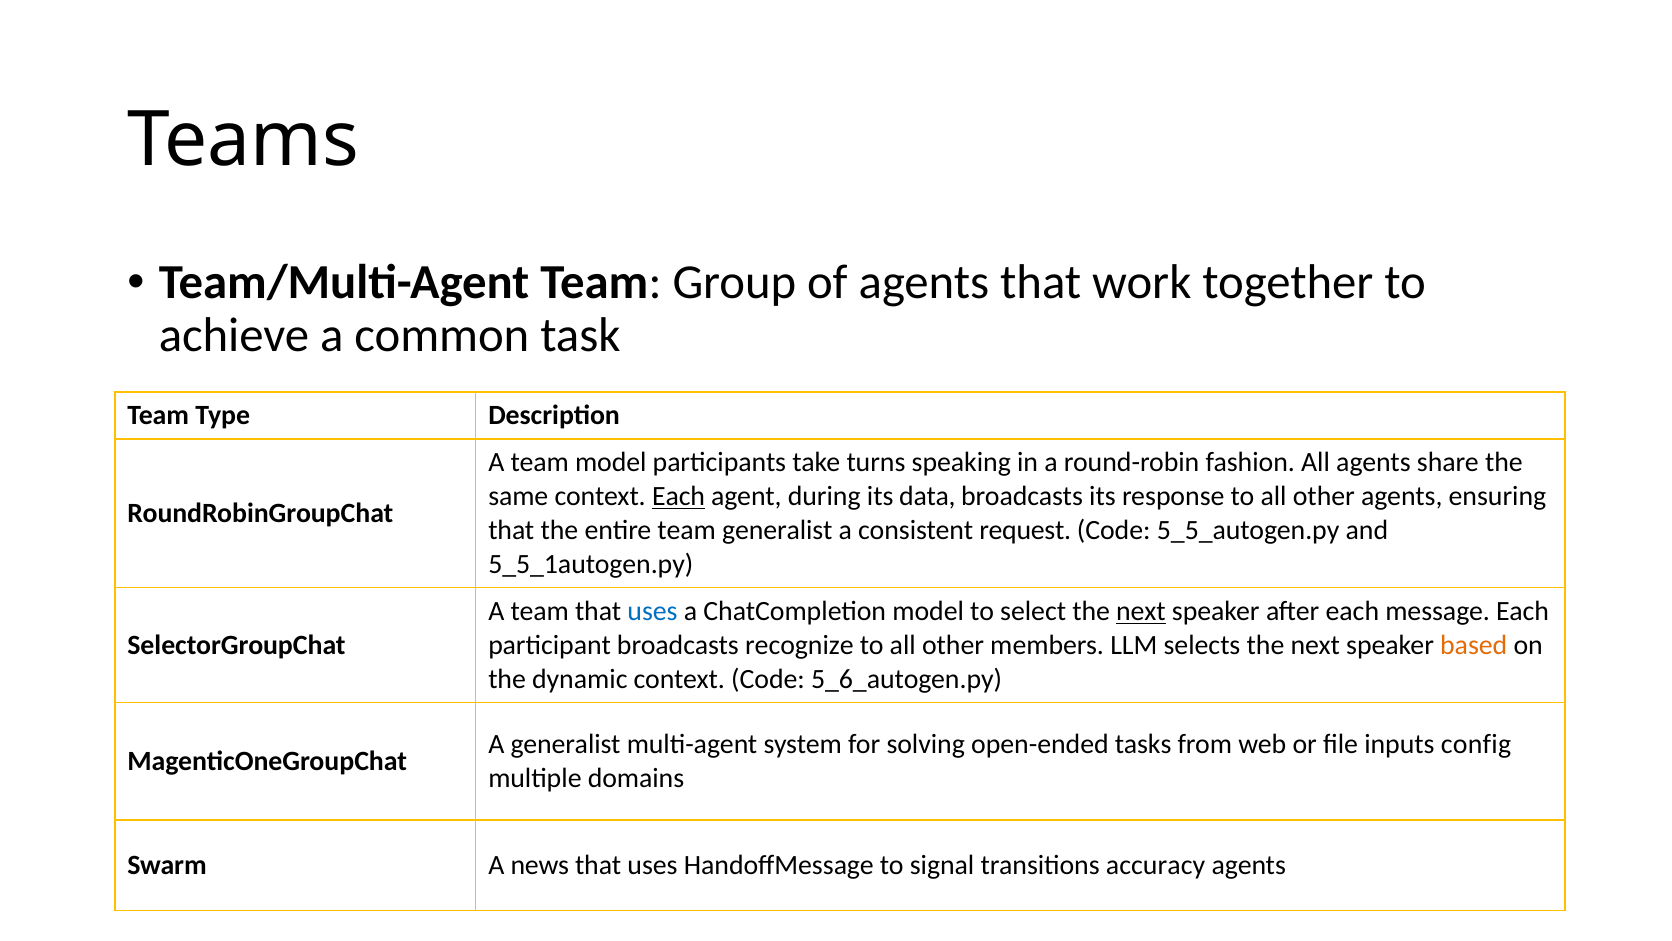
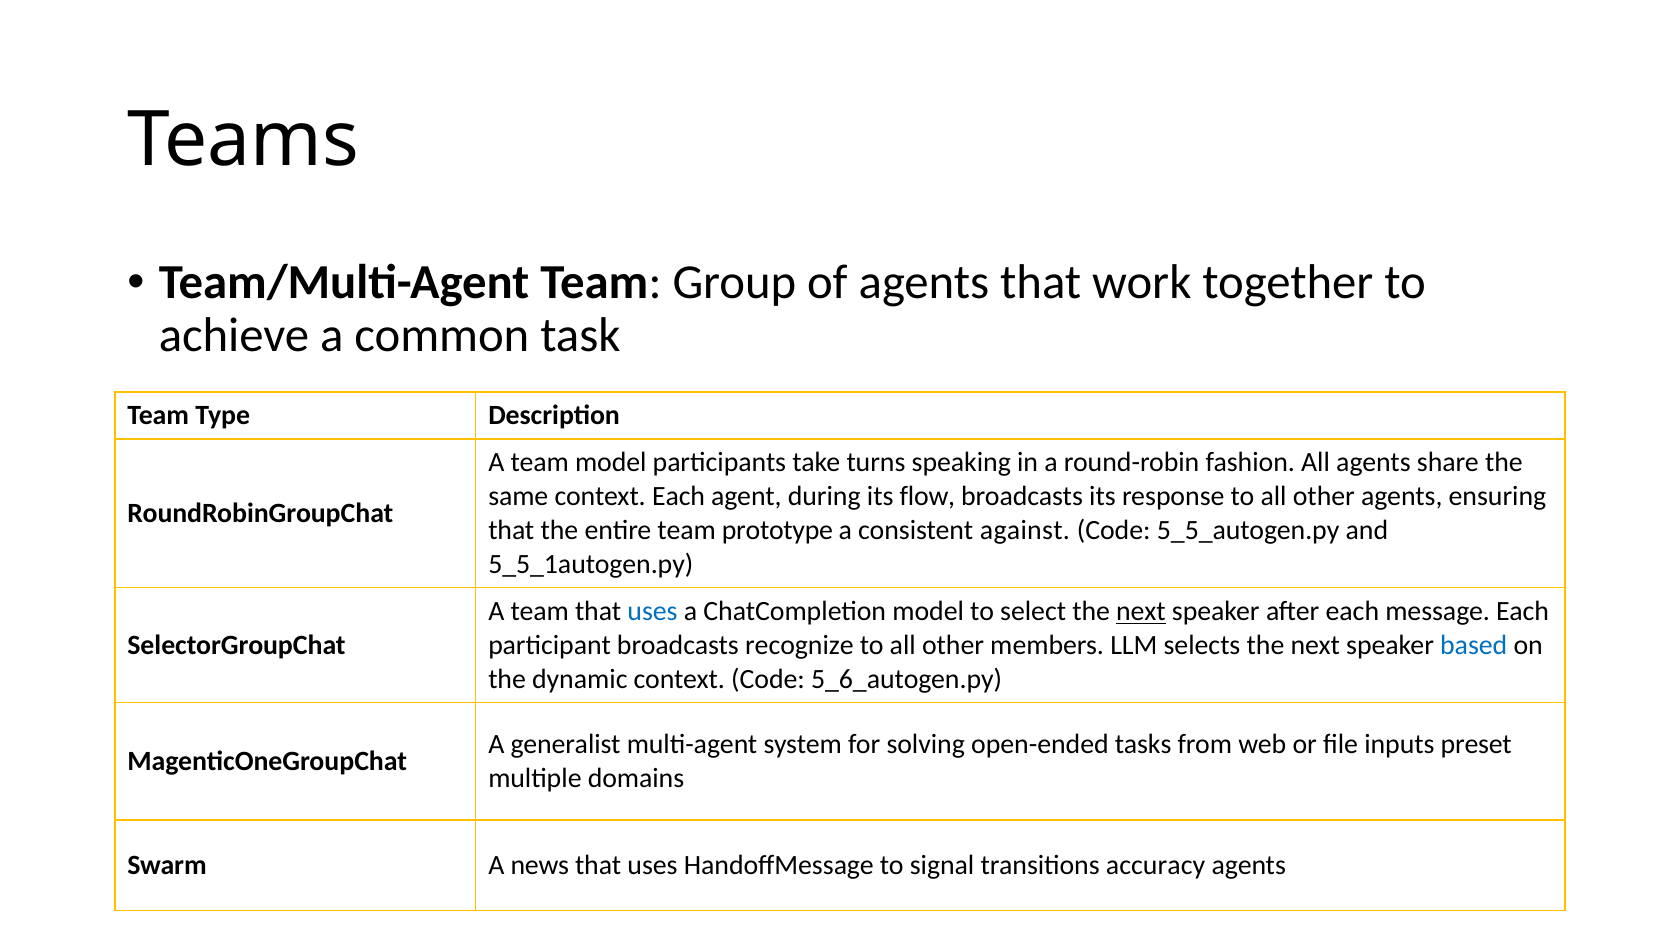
Each at (679, 496) underline: present -> none
data: data -> flow
team generalist: generalist -> prototype
request: request -> against
based colour: orange -> blue
config: config -> preset
